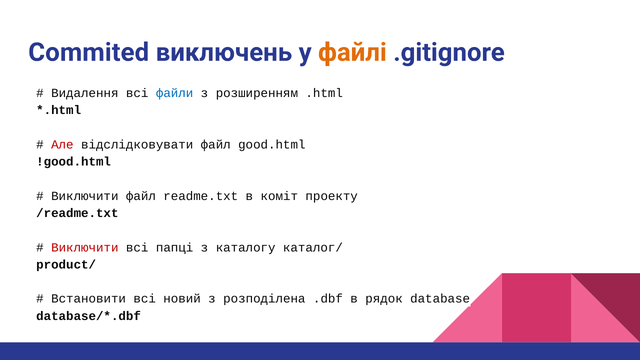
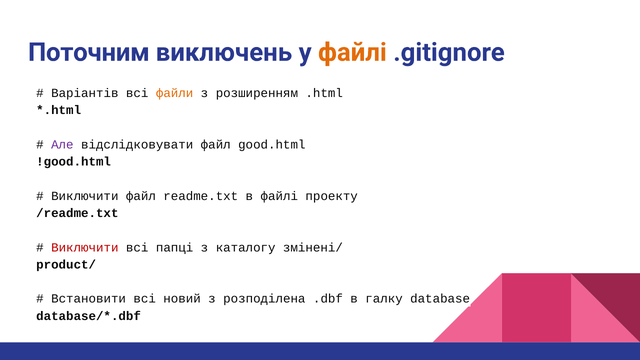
Commited: Commited -> Поточним
Видалення: Видалення -> Варіантів
файли colour: blue -> orange
Але colour: red -> purple
в коміт: коміт -> файлі
каталог/: каталог/ -> змінені/
рядок: рядок -> галку
